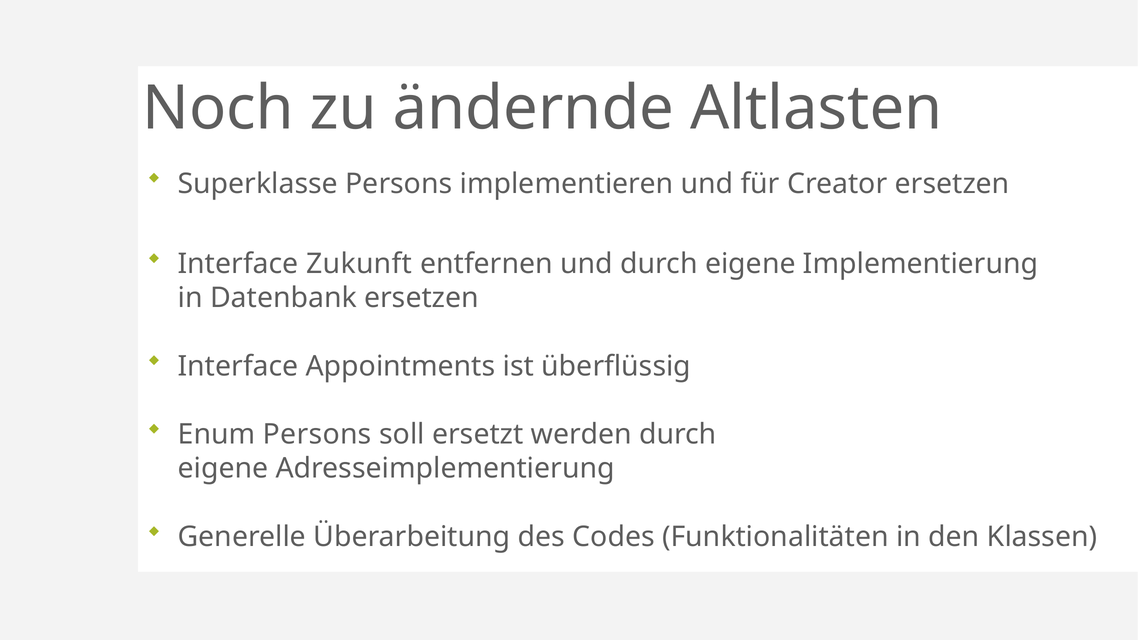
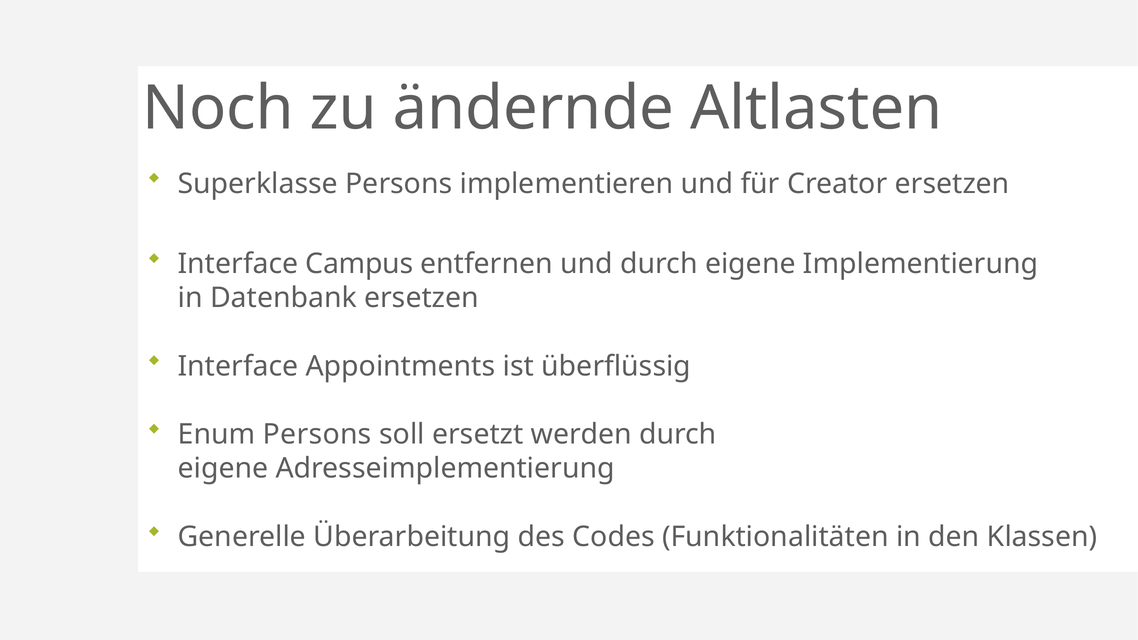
Zukunft: Zukunft -> Campus
